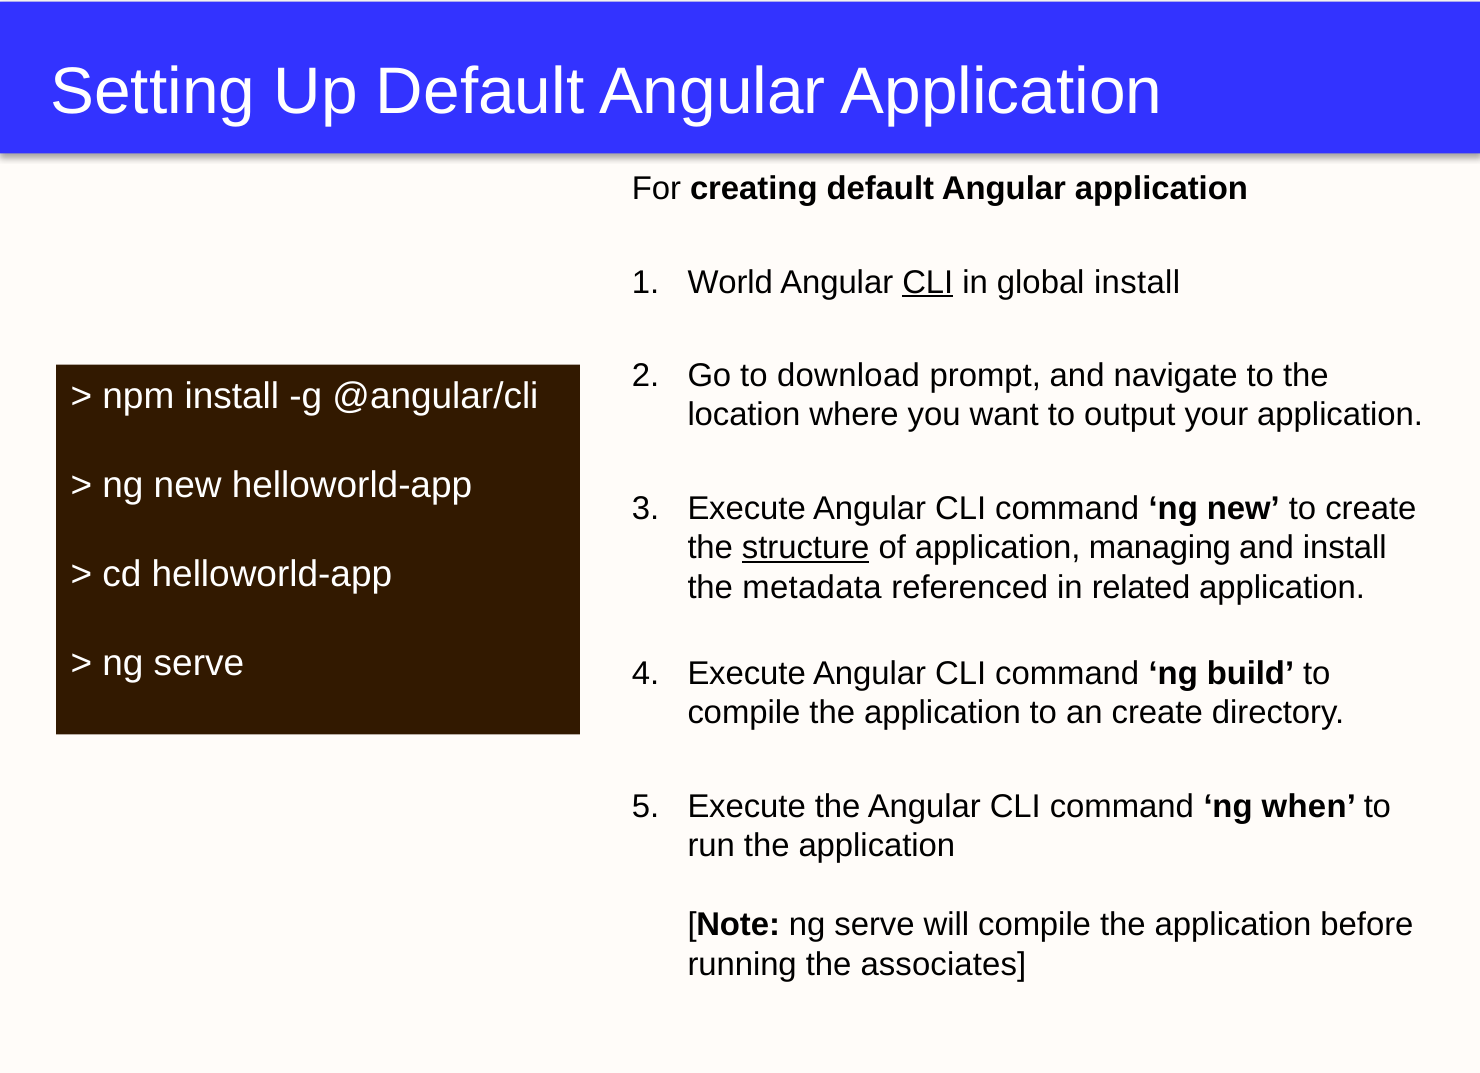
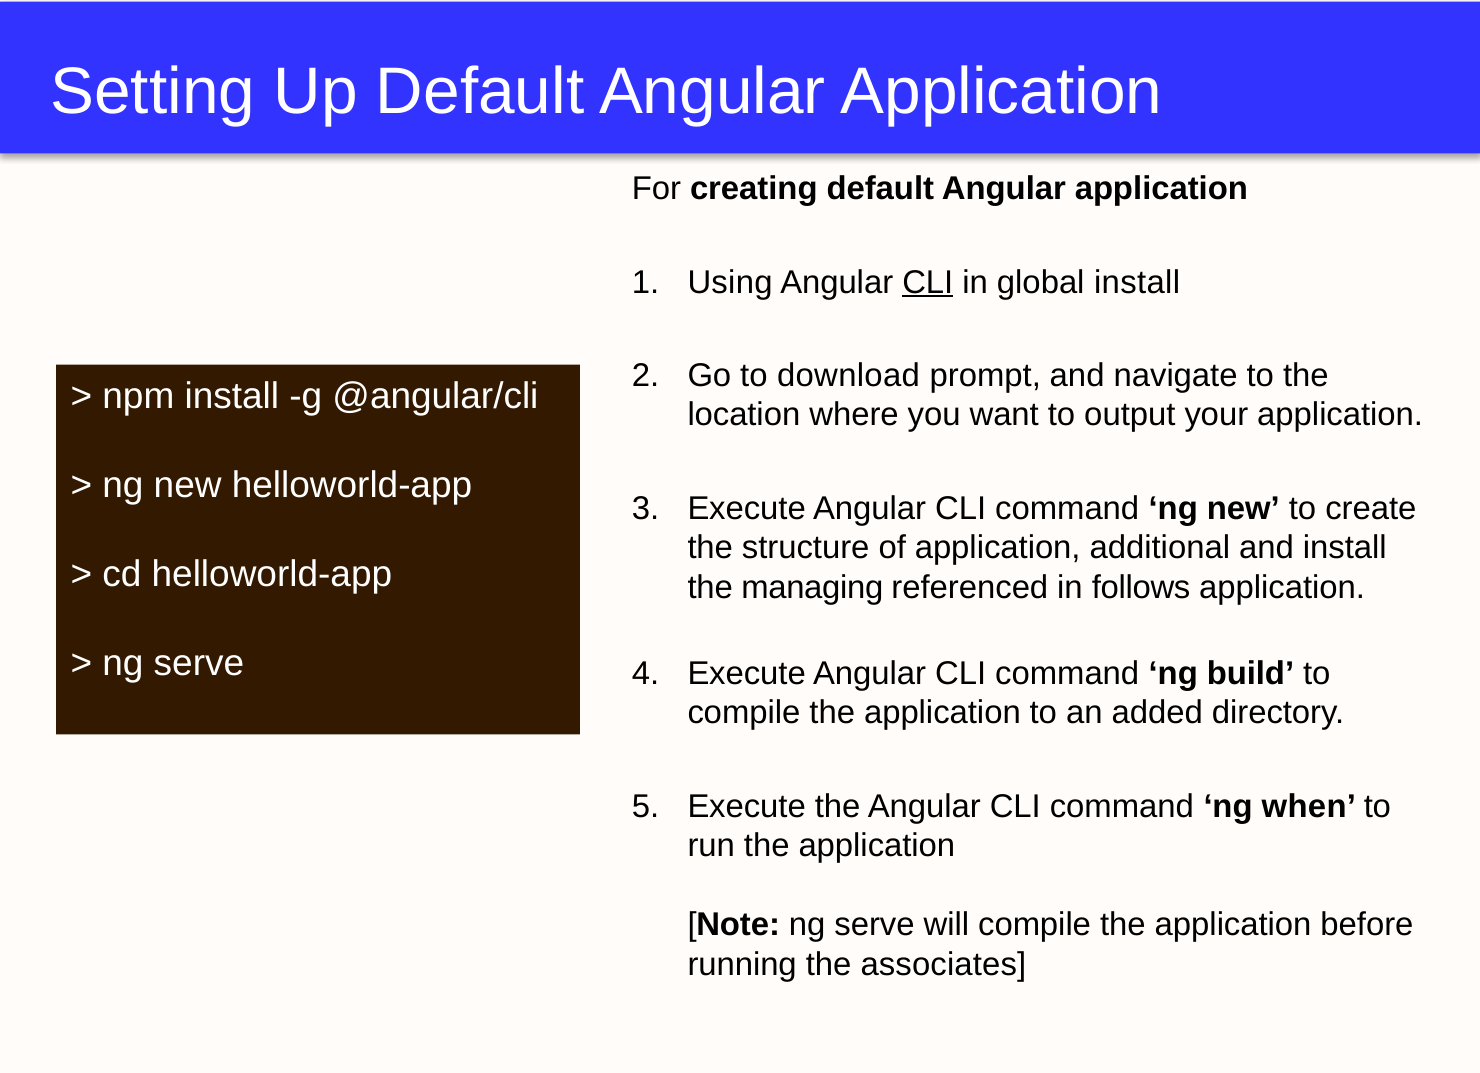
World: World -> Using
structure underline: present -> none
managing: managing -> additional
metadata: metadata -> managing
related: related -> follows
an create: create -> added
